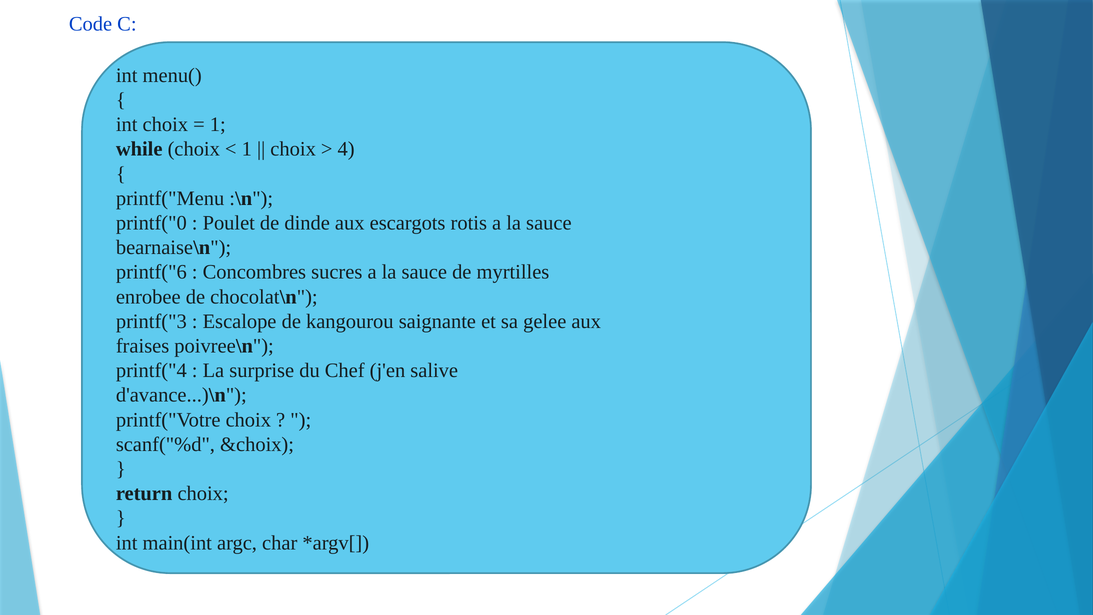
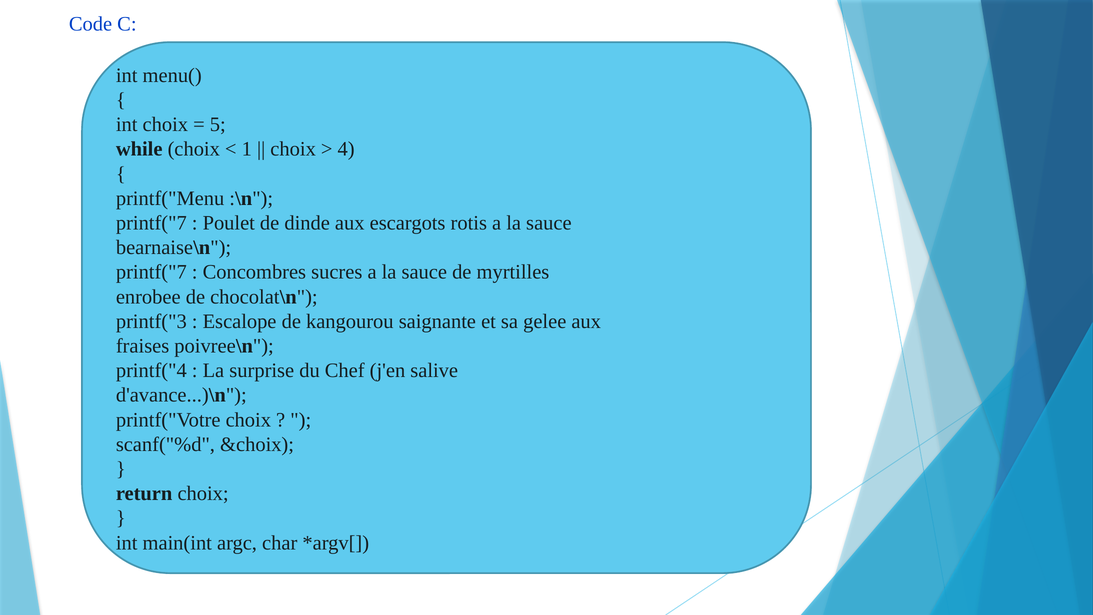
1 at (218, 125): 1 -> 5
printf("0 at (151, 223): printf("0 -> printf("7
printf("6 at (151, 272): printf("6 -> printf("7
